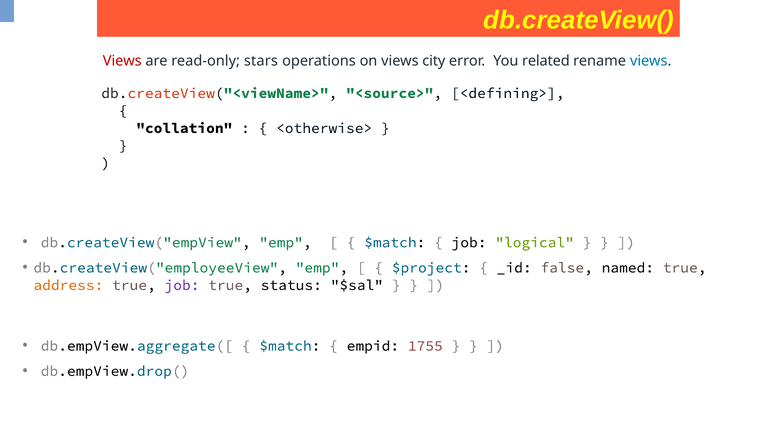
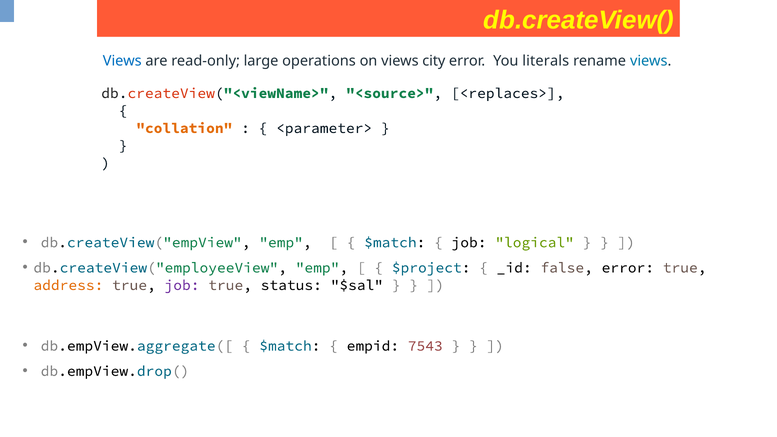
Views at (122, 61) colour: red -> blue
stars: stars -> large
related: related -> literals
<defining>: <defining> -> <replaces>
collation colour: black -> orange
<otherwise>: <otherwise> -> <parameter>
false named: named -> error
1755: 1755 -> 7543
